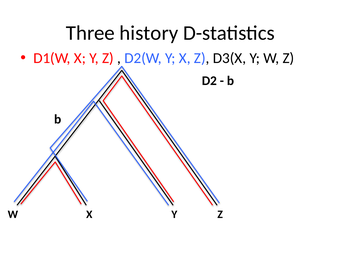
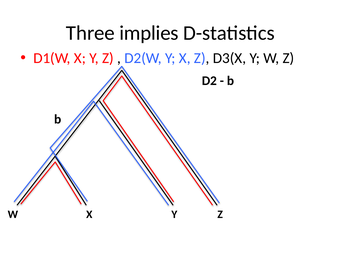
history: history -> implies
